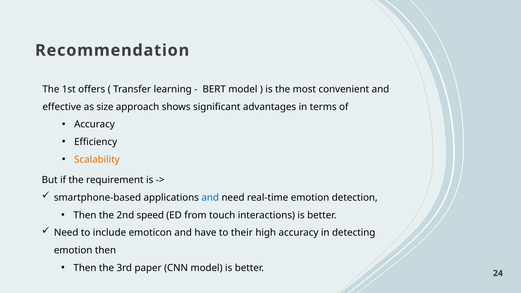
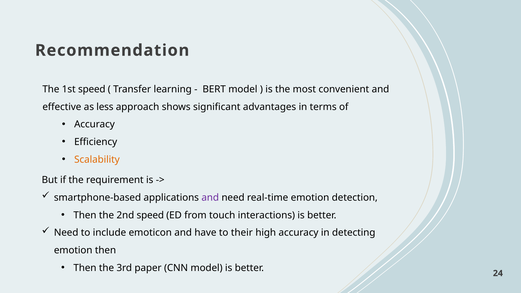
1st offers: offers -> speed
size: size -> less
and at (210, 198) colour: blue -> purple
